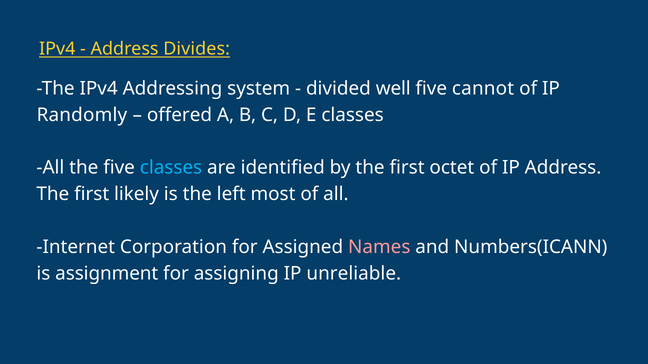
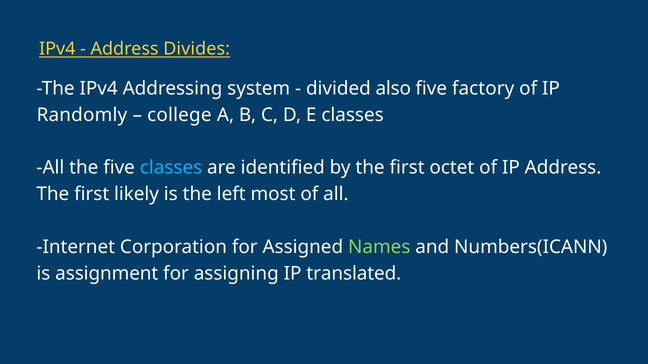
well: well -> also
cannot: cannot -> factory
offered: offered -> college
Names colour: pink -> light green
unreliable: unreliable -> translated
